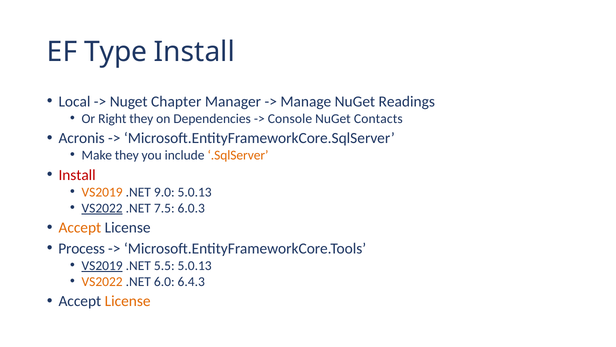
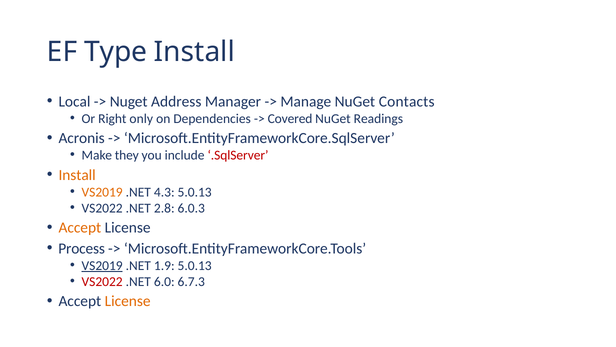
Chapter: Chapter -> Address
Readings: Readings -> Contacts
Right they: they -> only
Console: Console -> Covered
Contacts: Contacts -> Readings
.SqlServer colour: orange -> red
Install at (77, 175) colour: red -> orange
9.0: 9.0 -> 4.3
VS2022 at (102, 208) underline: present -> none
7.5: 7.5 -> 2.8
5.5: 5.5 -> 1.9
VS2022 at (102, 281) colour: orange -> red
6.4.3: 6.4.3 -> 6.7.3
